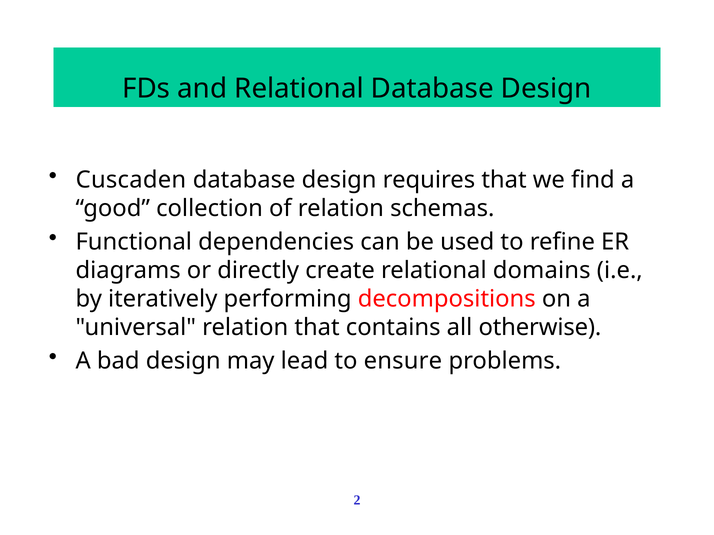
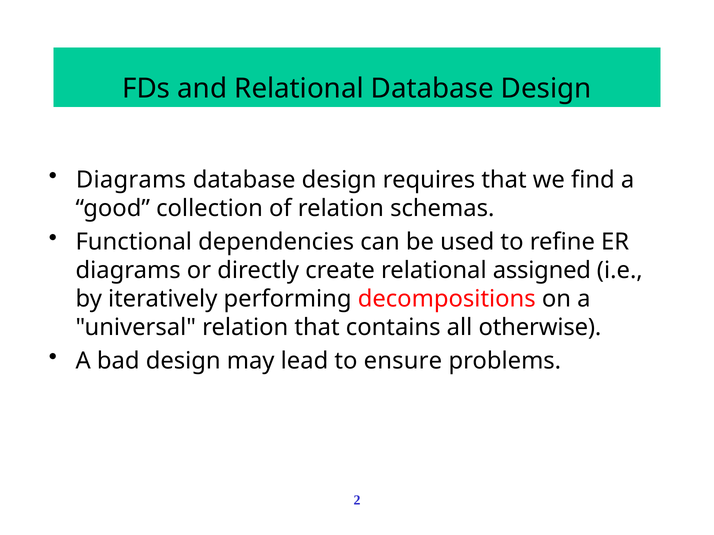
Cuscaden at (131, 180): Cuscaden -> Diagrams
domains: domains -> assigned
